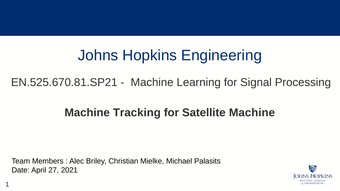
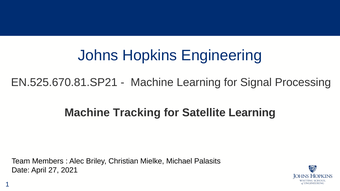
Satellite Machine: Machine -> Learning
